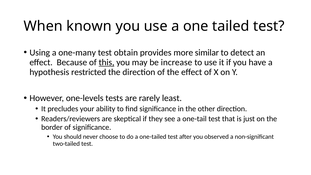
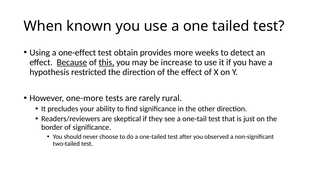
one-many: one-many -> one-effect
similar: similar -> weeks
Because underline: none -> present
one-levels: one-levels -> one-more
least: least -> rural
